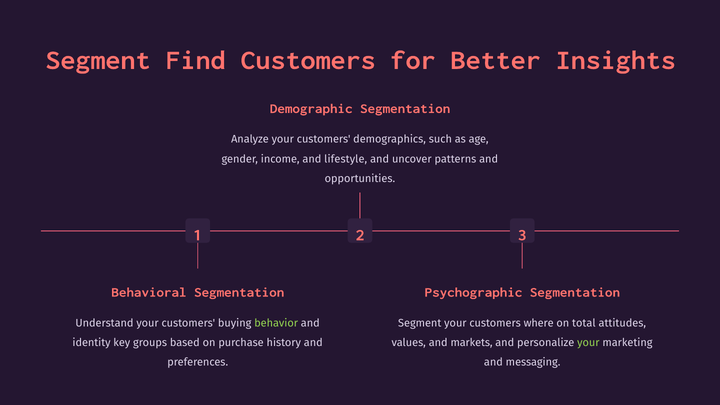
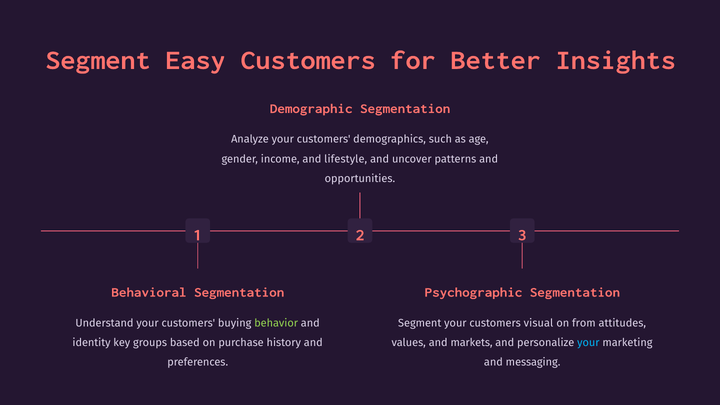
Find: Find -> Easy
where: where -> visual
total: total -> from
your at (588, 343) colour: light green -> light blue
